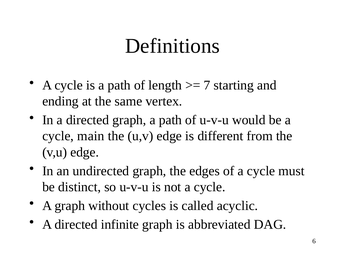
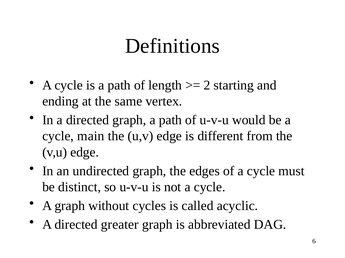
7: 7 -> 2
infinite: infinite -> greater
